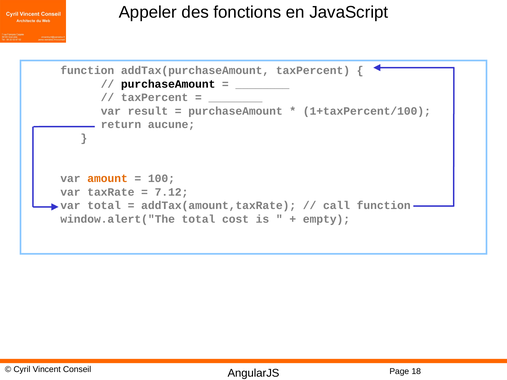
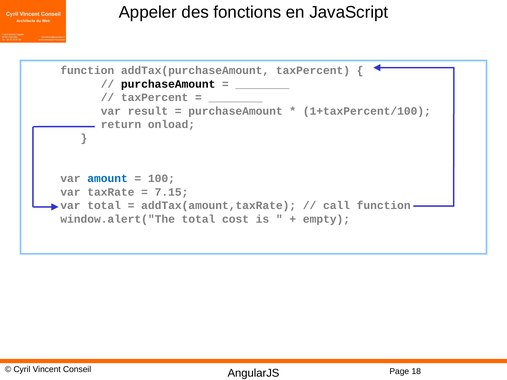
aucune: aucune -> onload
amount colour: orange -> blue
7.12: 7.12 -> 7.15
